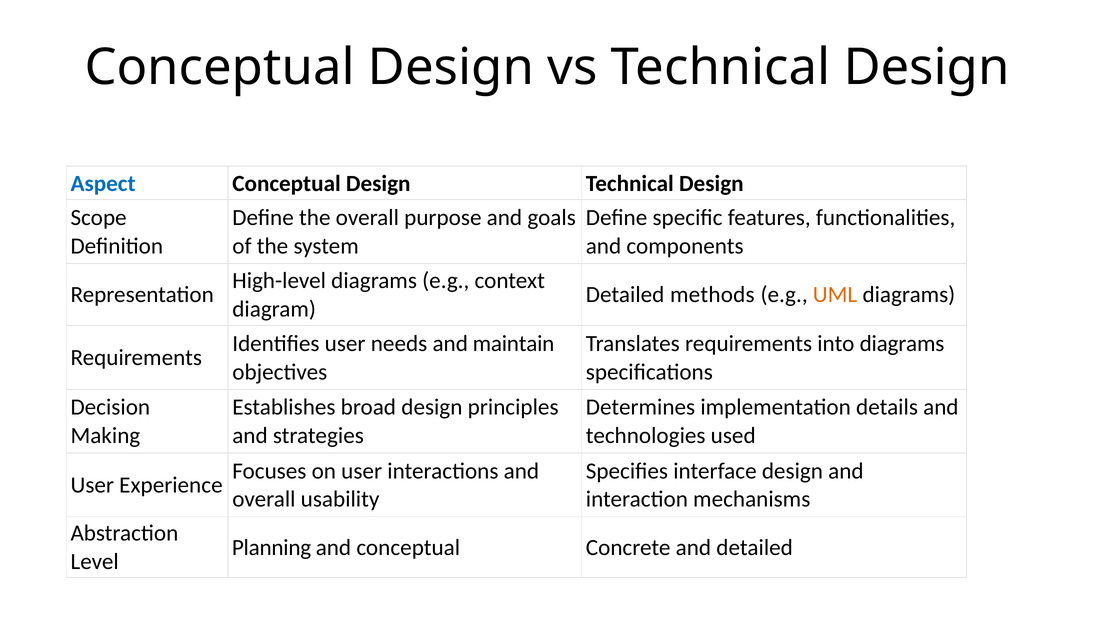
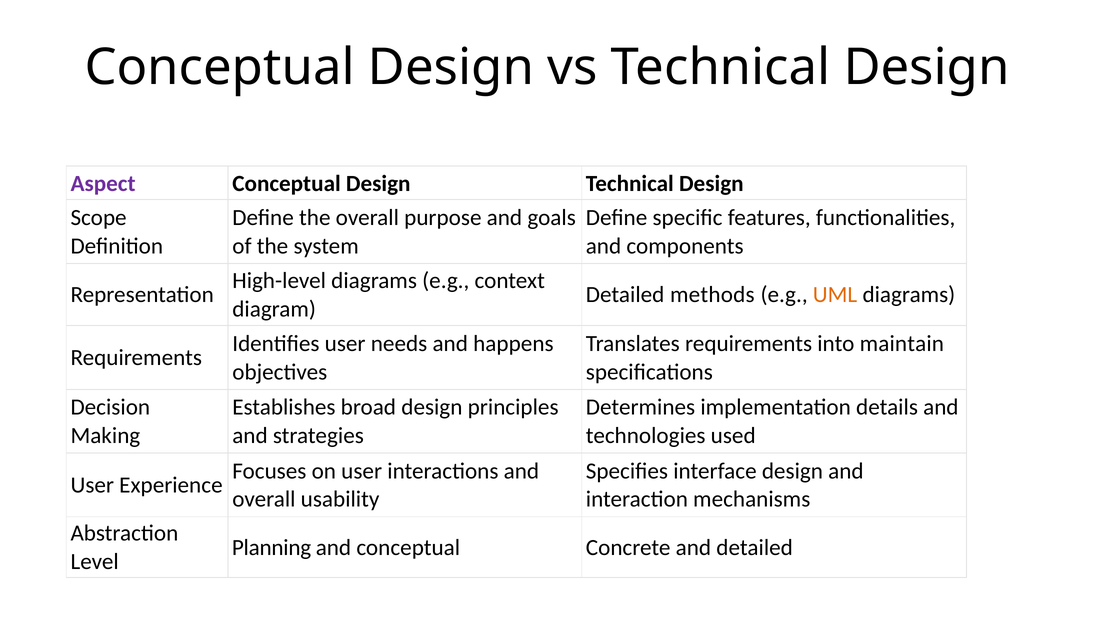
Aspect colour: blue -> purple
maintain: maintain -> happens
into diagrams: diagrams -> maintain
